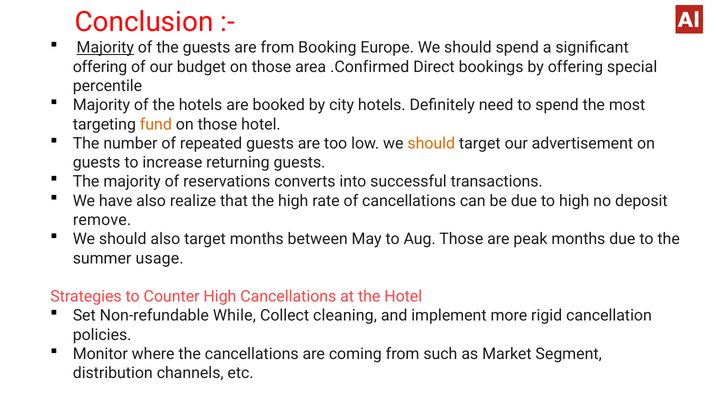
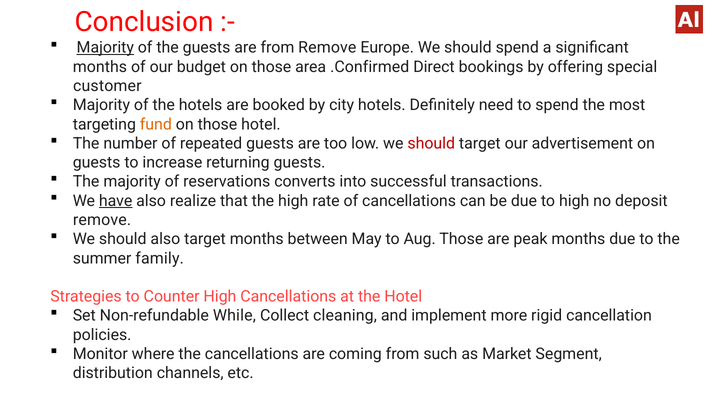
from Booking: Booking -> Remove
offering at (100, 67): offering -> months
percentile: percentile -> customer
should at (431, 143) colour: orange -> red
have underline: none -> present
usage: usage -> family
